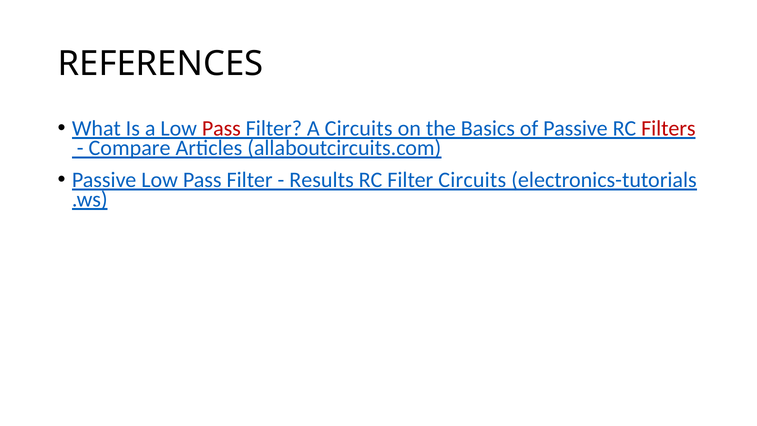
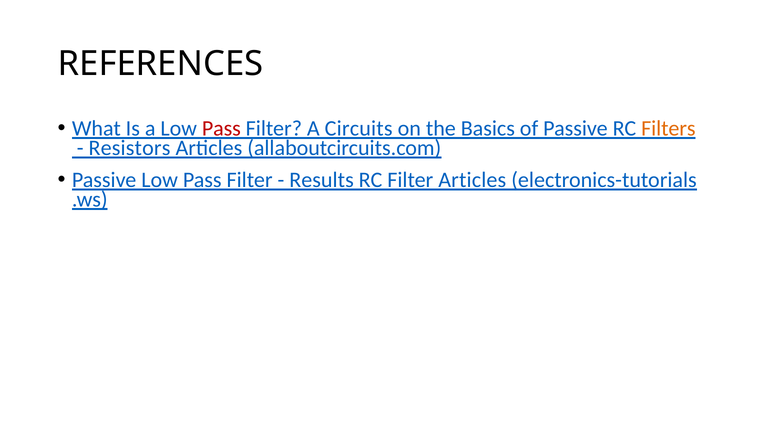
Filters colour: red -> orange
Compare: Compare -> Resistors
Filter Circuits: Circuits -> Articles
